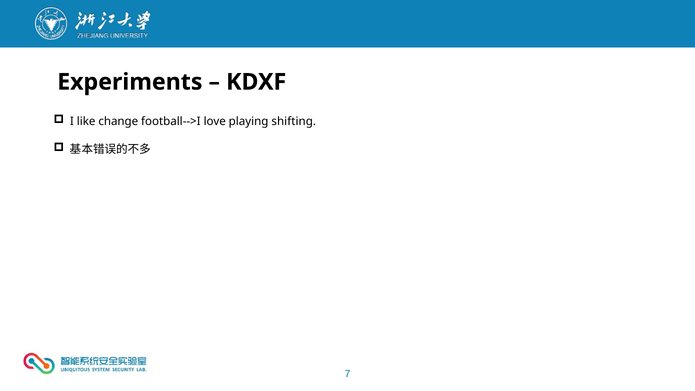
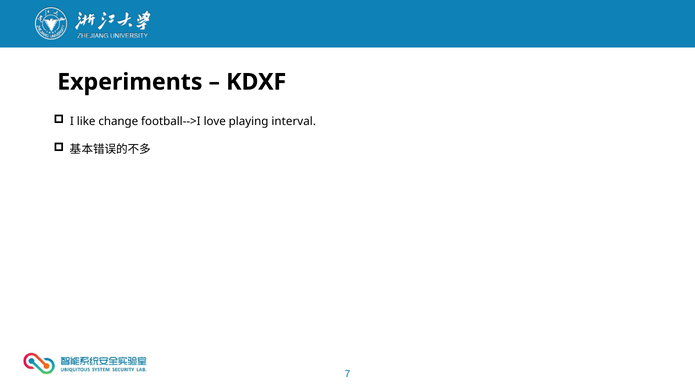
shifting: shifting -> interval
